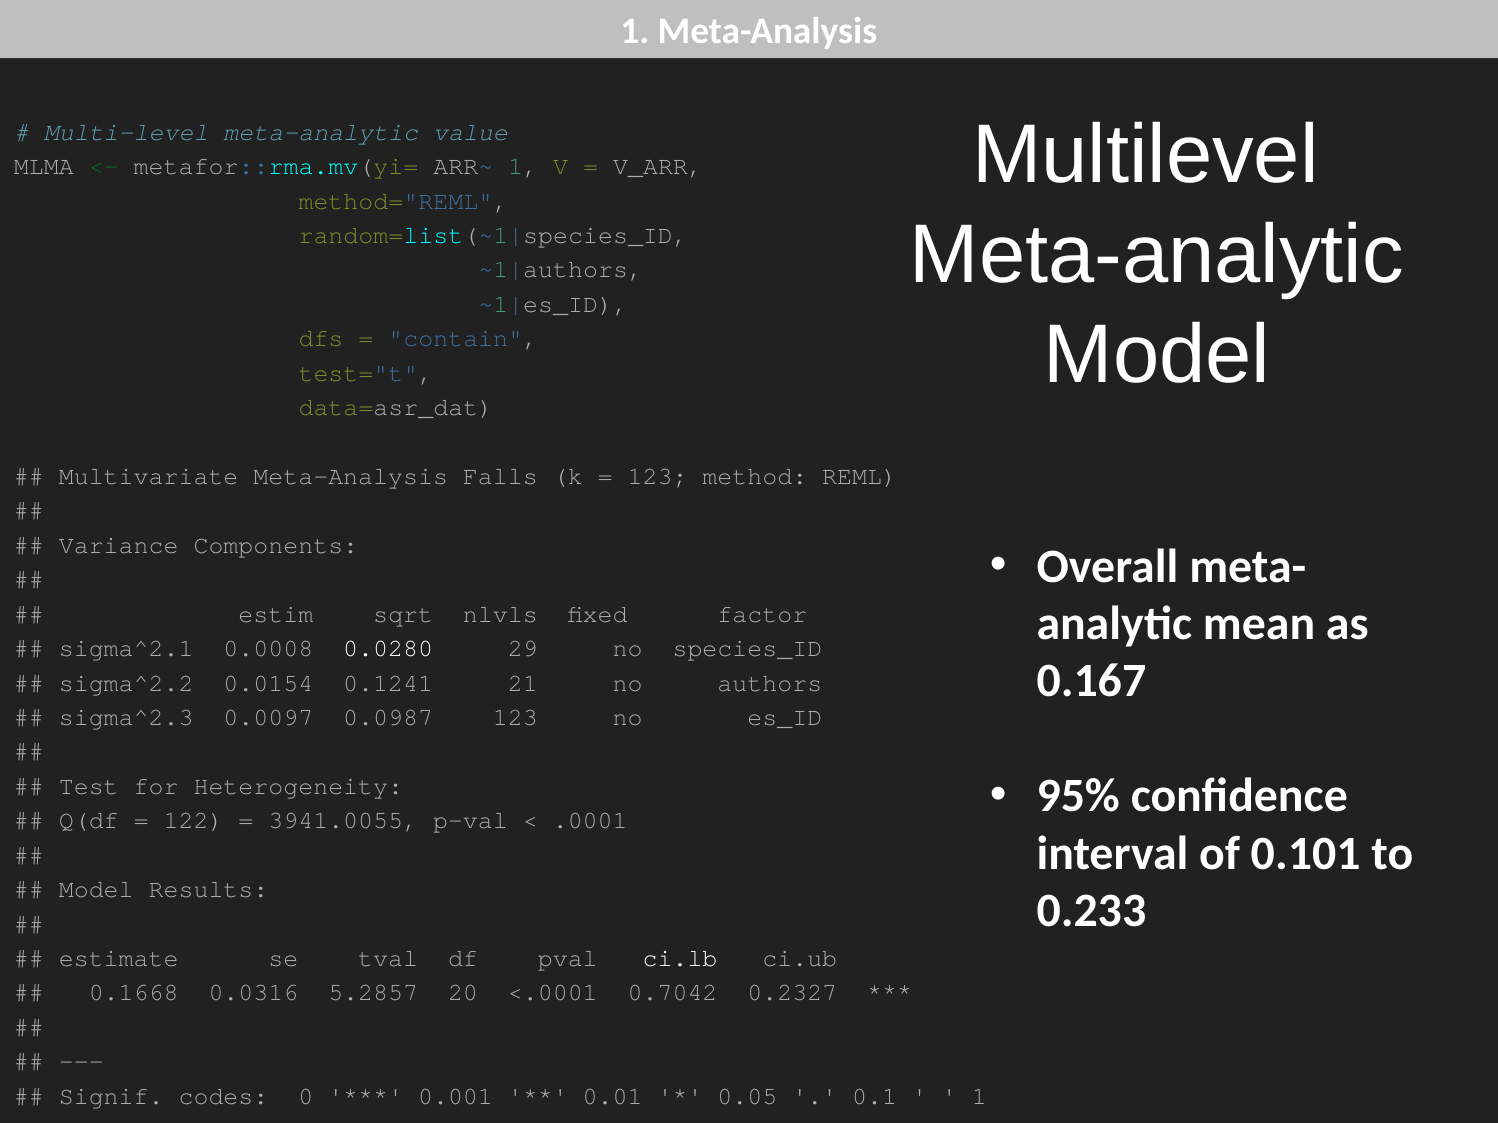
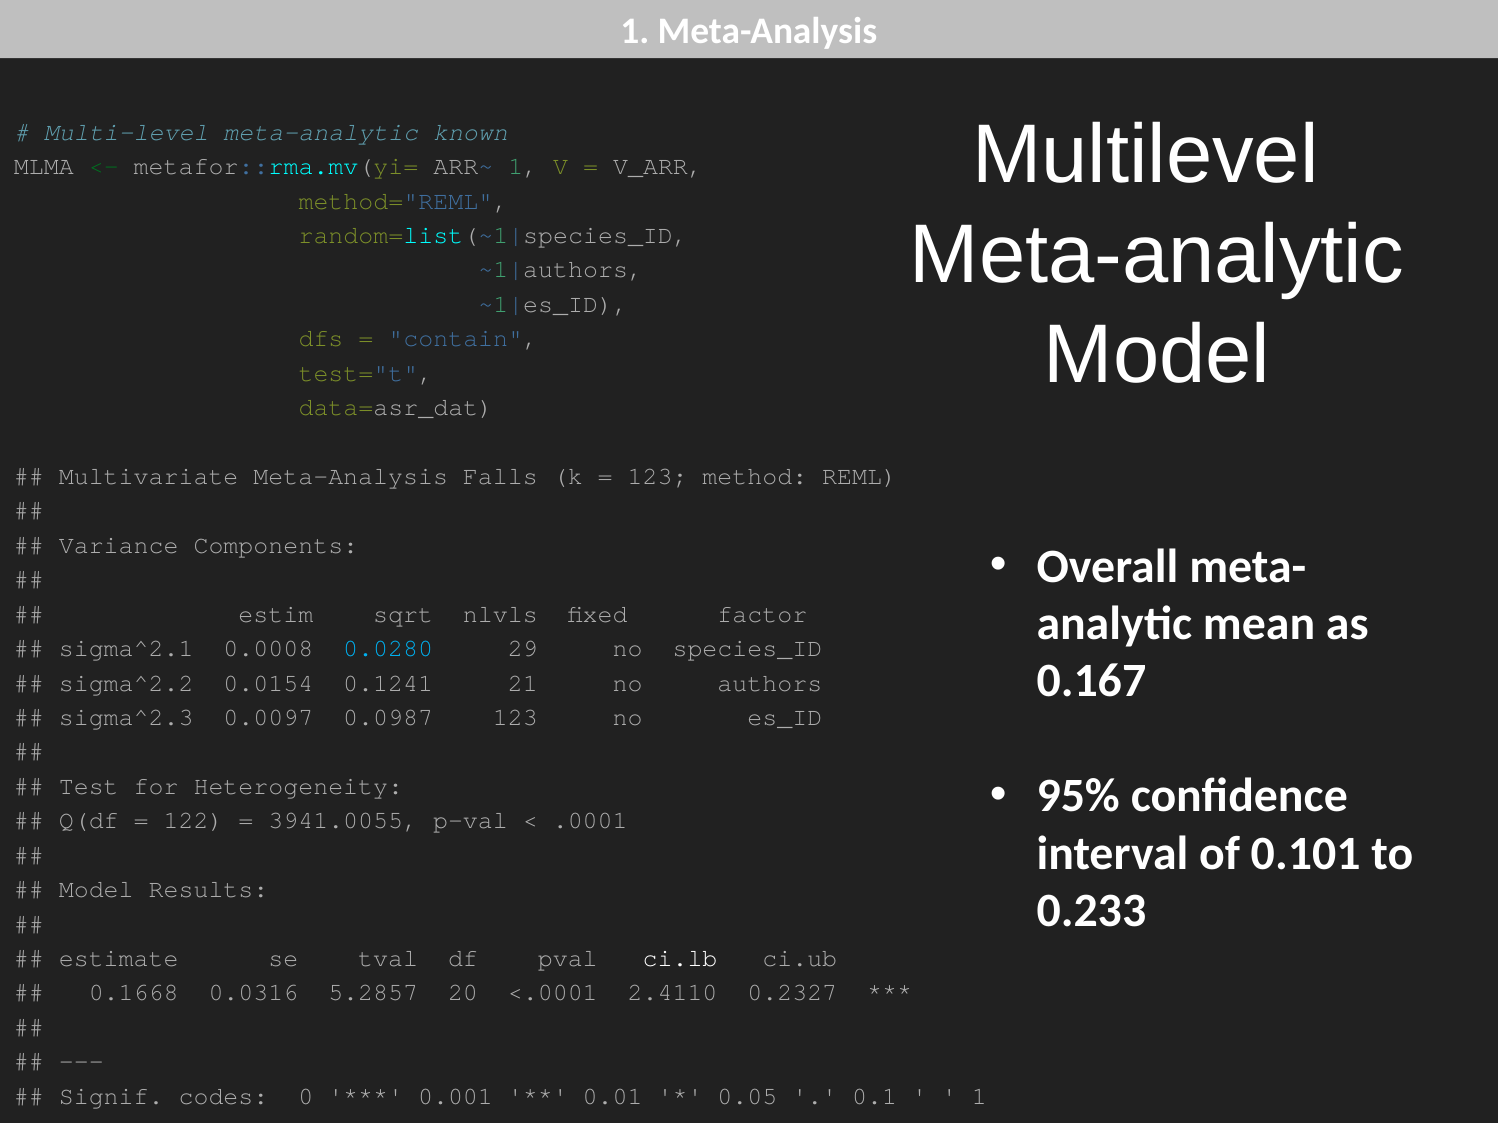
value: value -> known
0.0280 colour: white -> light blue
0.7042: 0.7042 -> 2.4110
